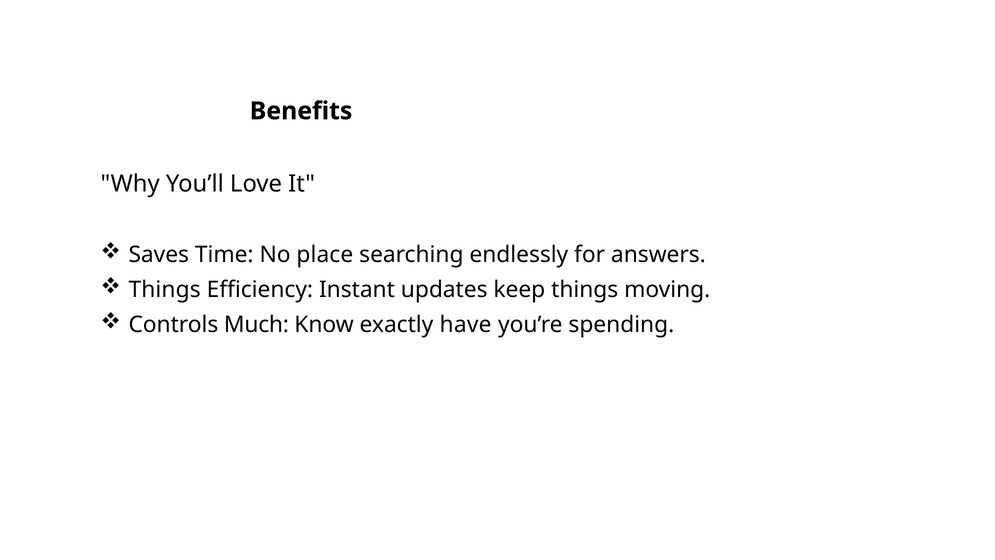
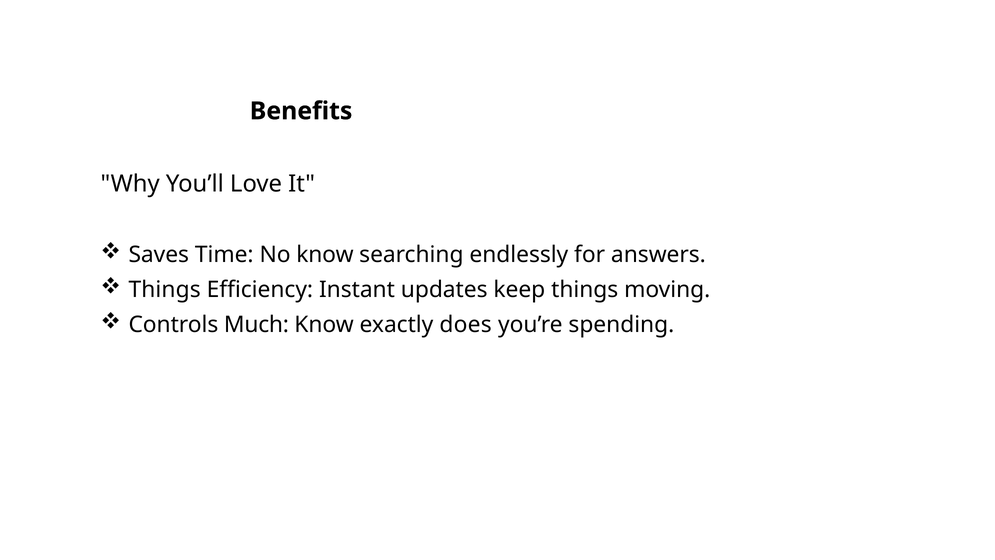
No place: place -> know
have: have -> does
